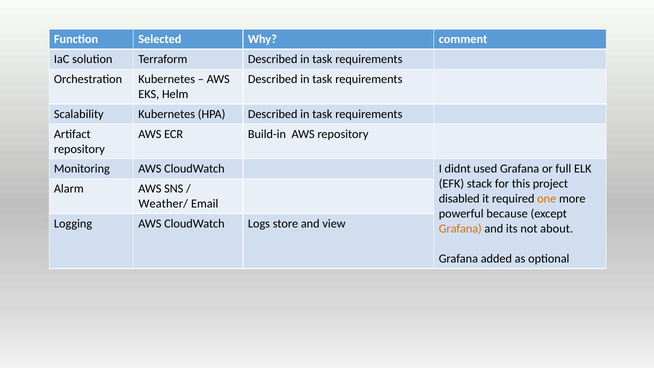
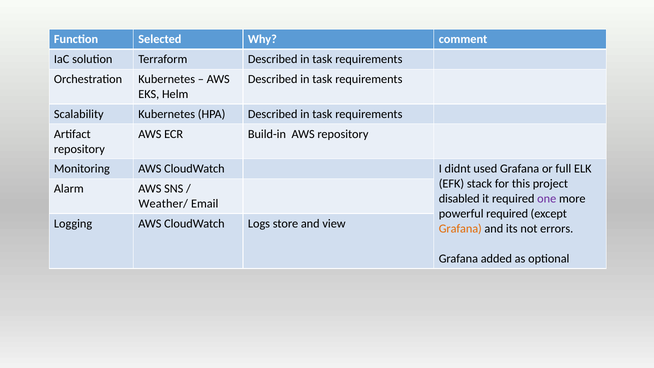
one colour: orange -> purple
powerful because: because -> required
about: about -> errors
